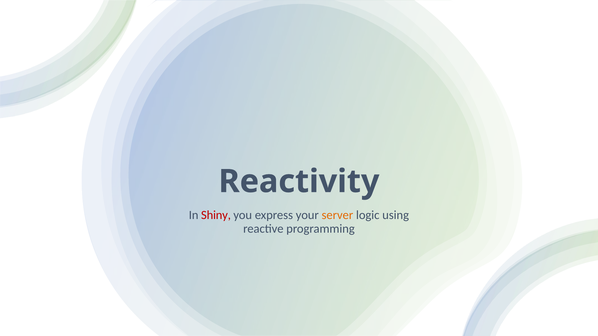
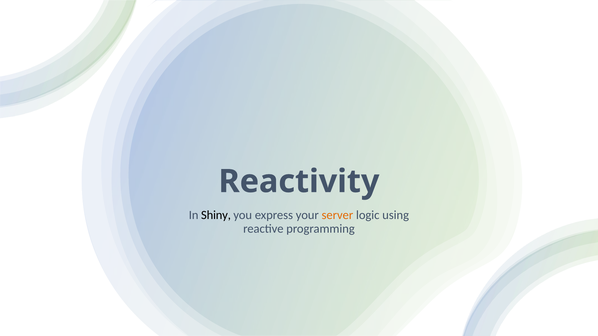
Shiny colour: red -> black
